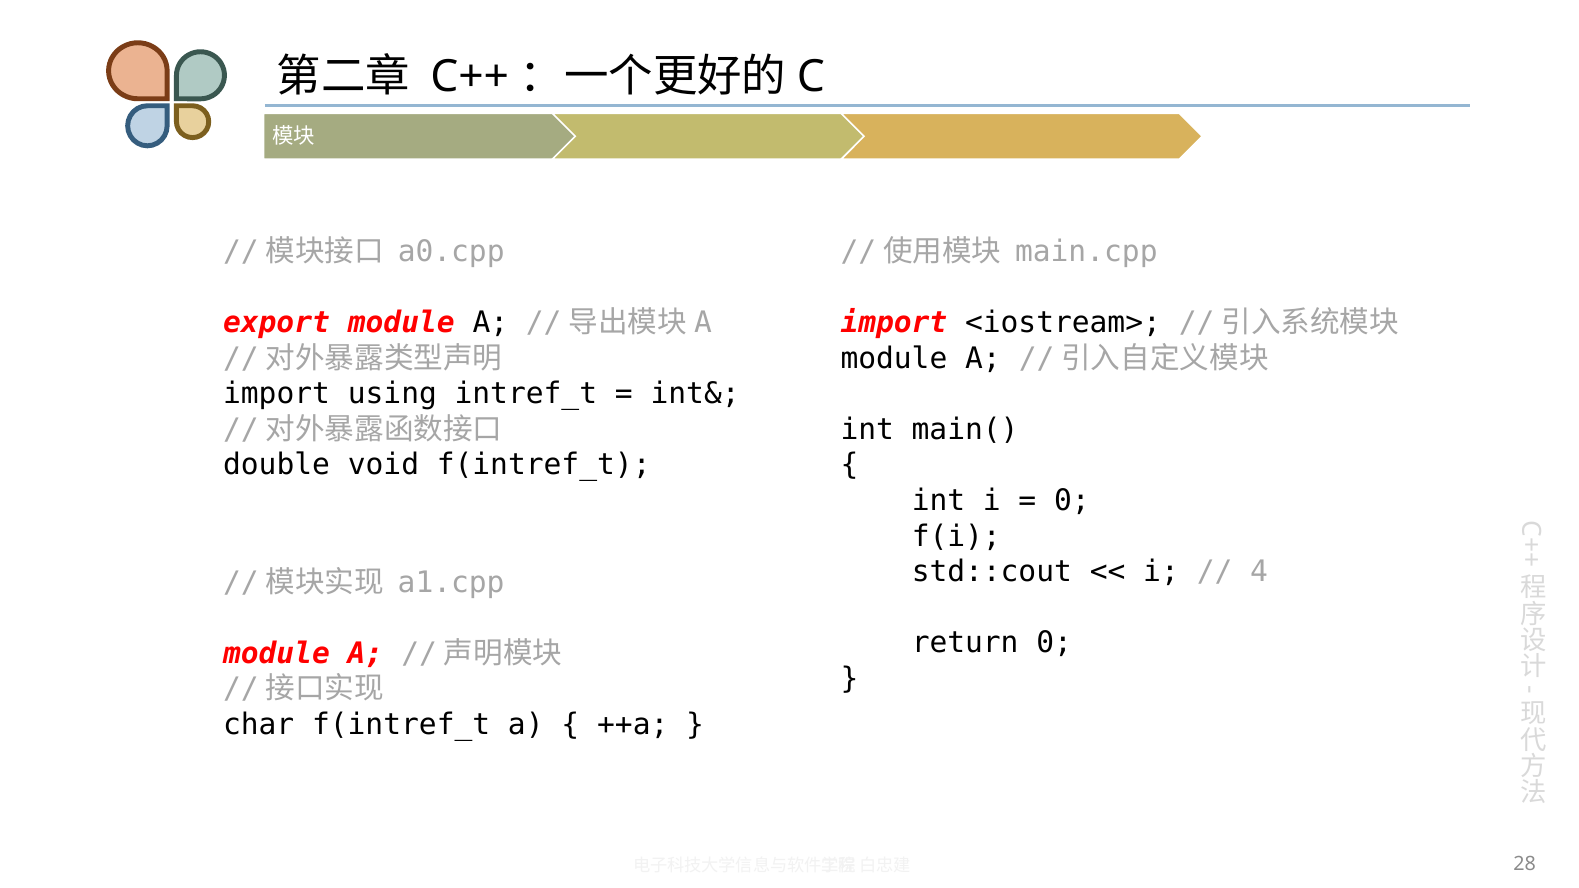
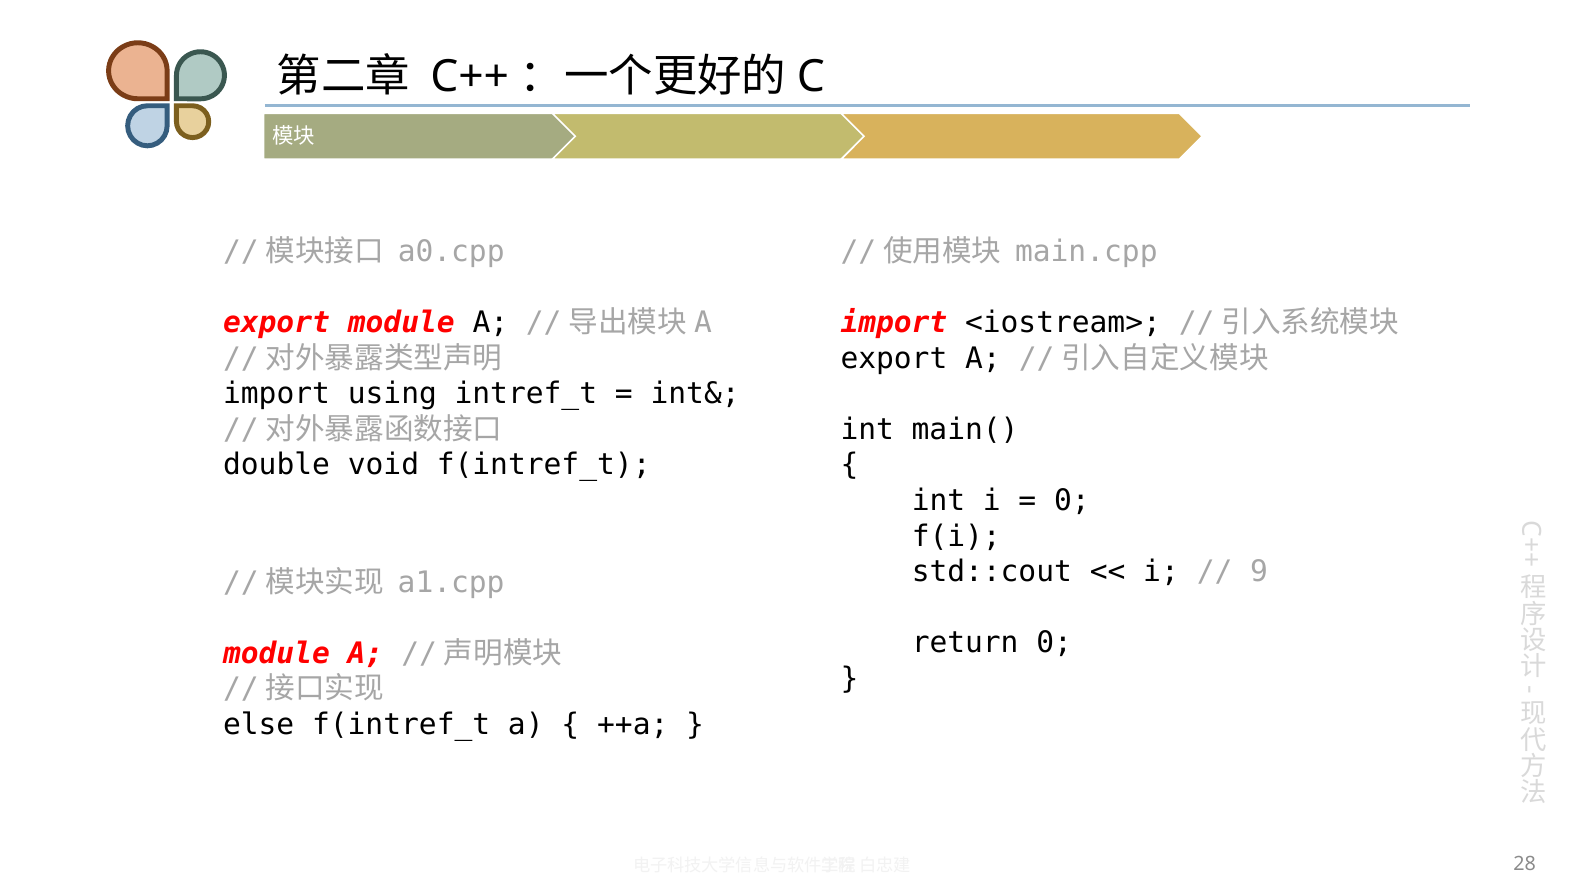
module at (894, 359): module -> export
4: 4 -> 9
char: char -> else
